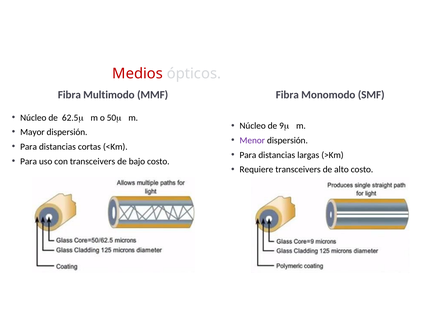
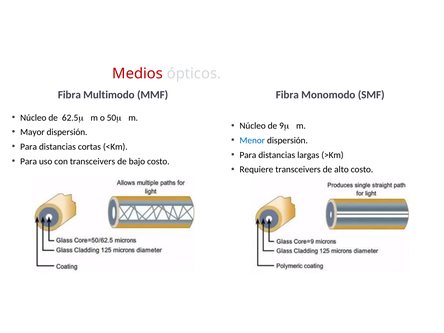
Menor colour: purple -> blue
